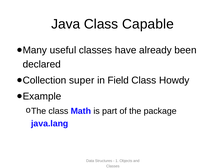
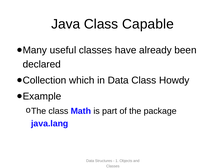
super: super -> which
in Field: Field -> Data
